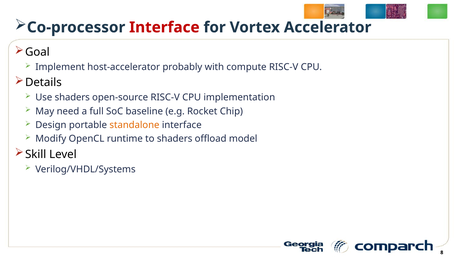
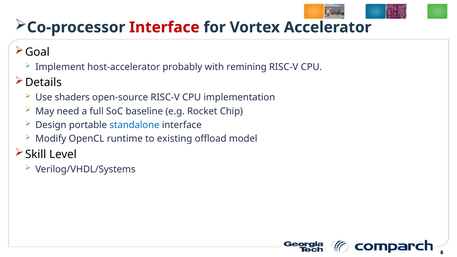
compute: compute -> remining
standalone colour: orange -> blue
to shaders: shaders -> existing
